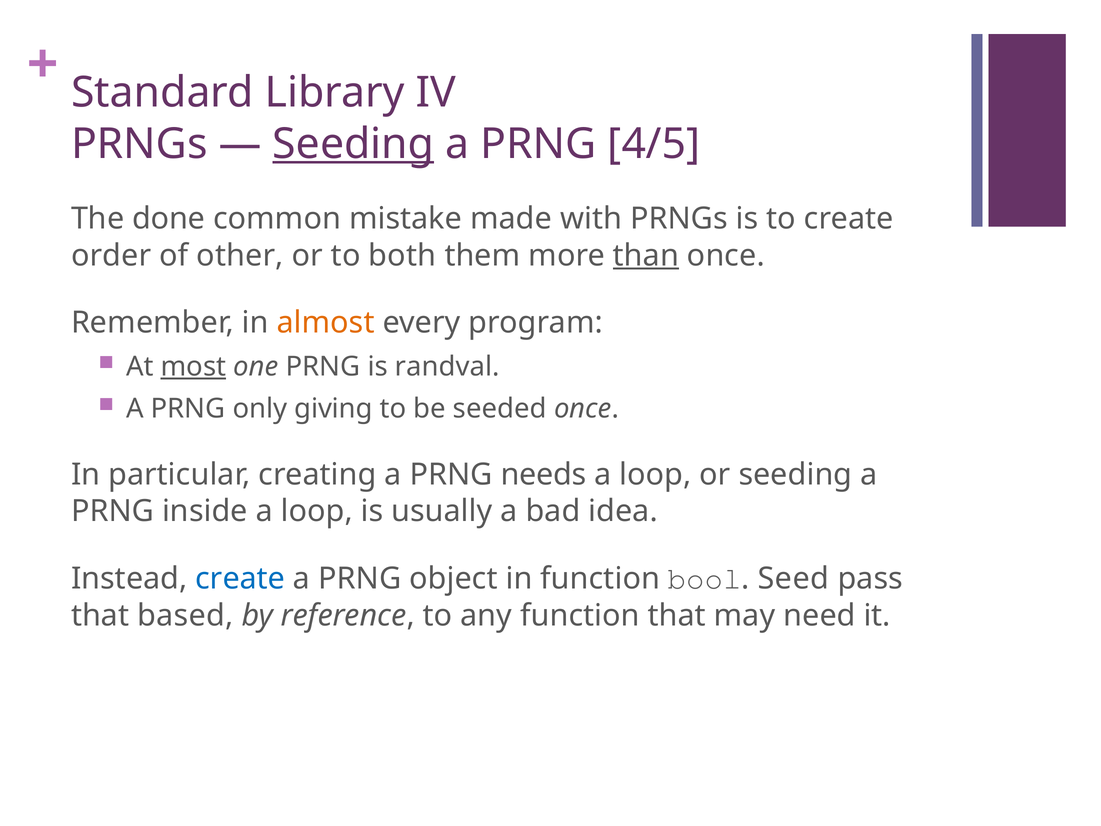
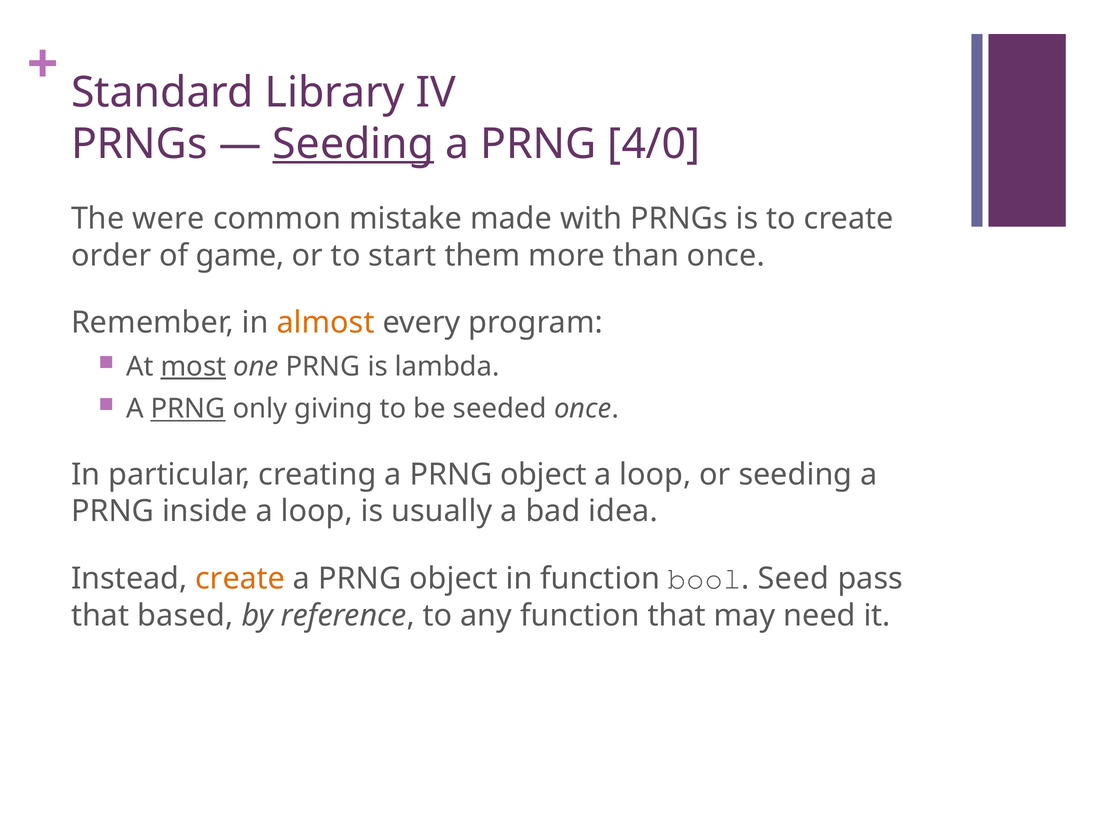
4/5: 4/5 -> 4/0
done: done -> were
other: other -> game
both: both -> start
than underline: present -> none
randval: randval -> lambda
PRNG at (188, 409) underline: none -> present
creating a PRNG needs: needs -> object
create at (240, 579) colour: blue -> orange
